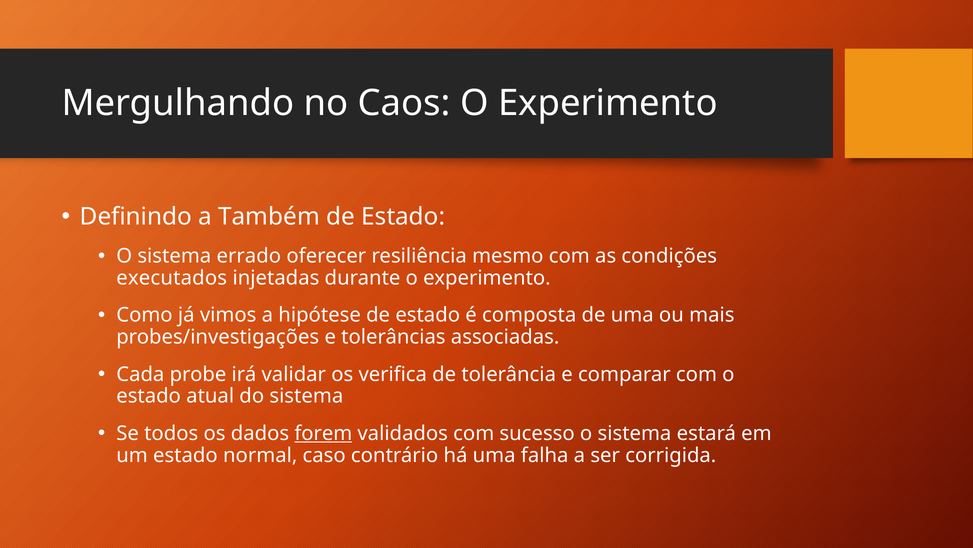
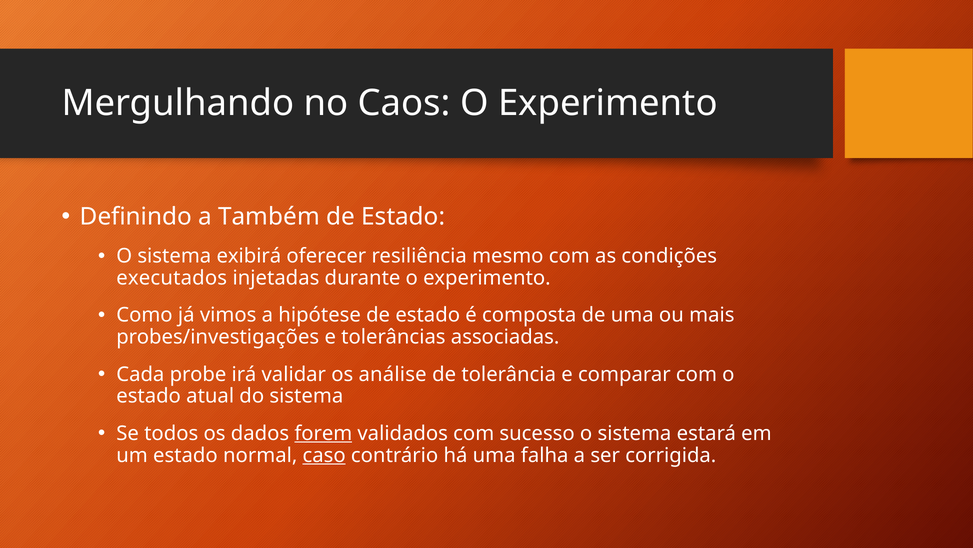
errado: errado -> exibirá
verifica: verifica -> análise
caso underline: none -> present
